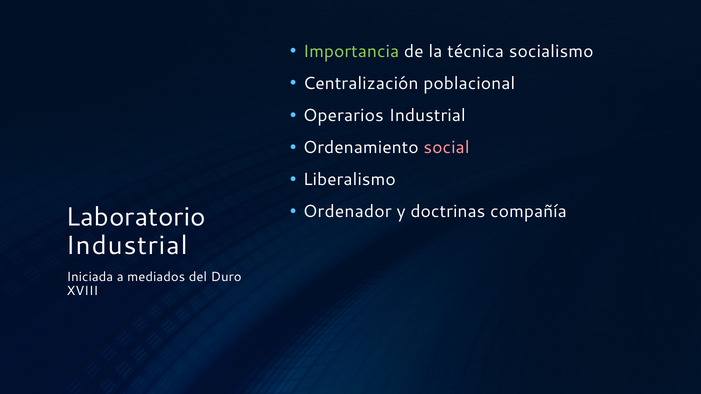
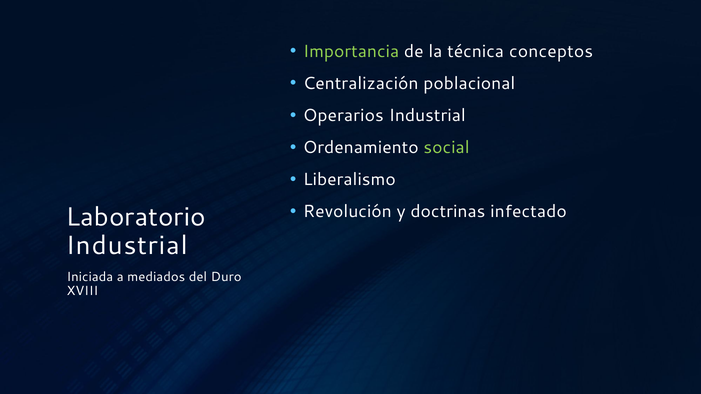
socialismo: socialismo -> conceptos
social colour: pink -> light green
Ordenador: Ordenador -> Revolución
compañía: compañía -> infectado
